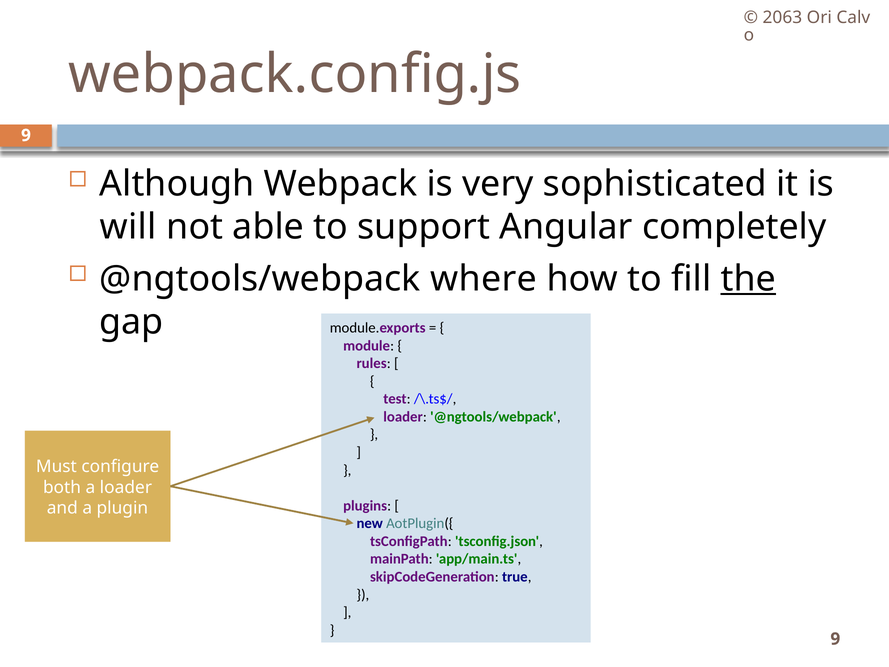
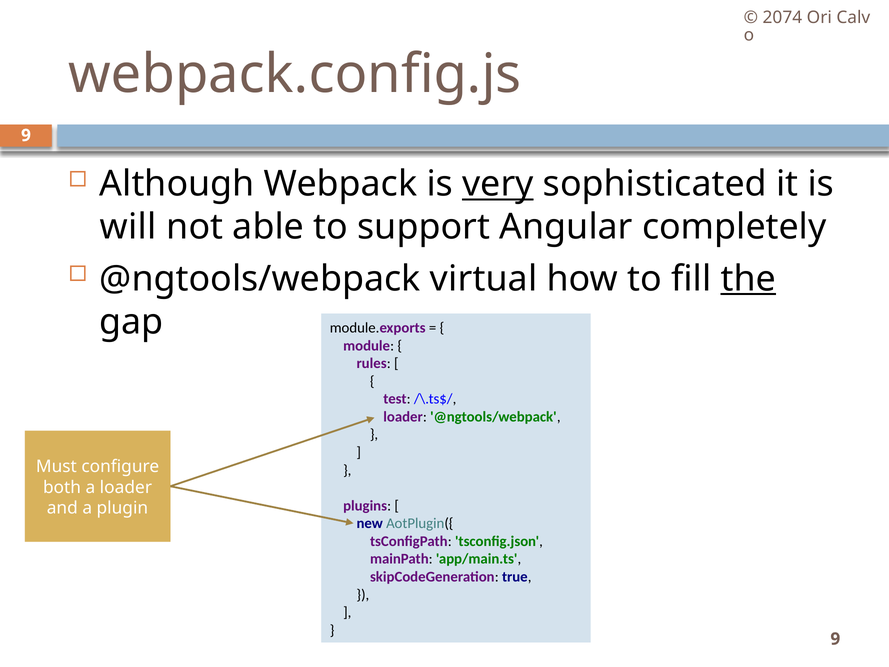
2063: 2063 -> 2074
very underline: none -> present
where: where -> virtual
